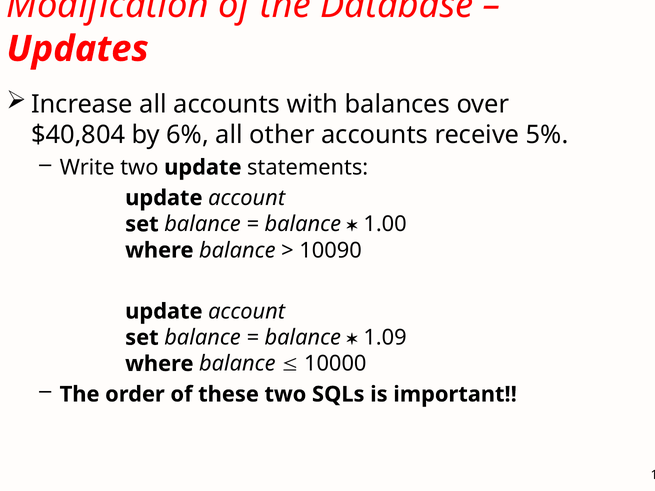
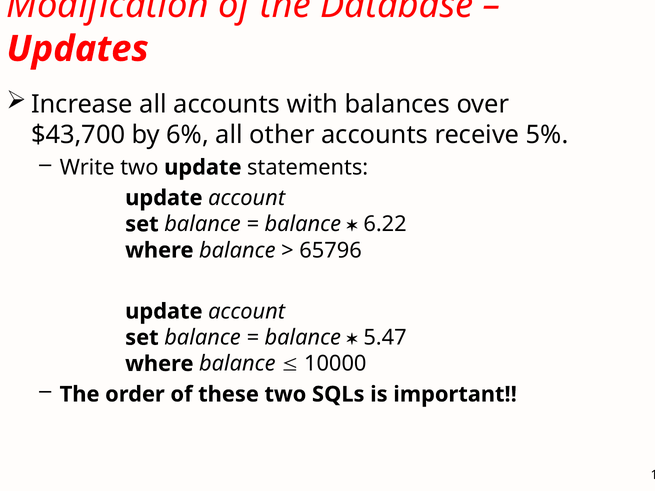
$40,804: $40,804 -> $43,700
1.00: 1.00 -> 6.22
10090: 10090 -> 65796
1.09: 1.09 -> 5.47
